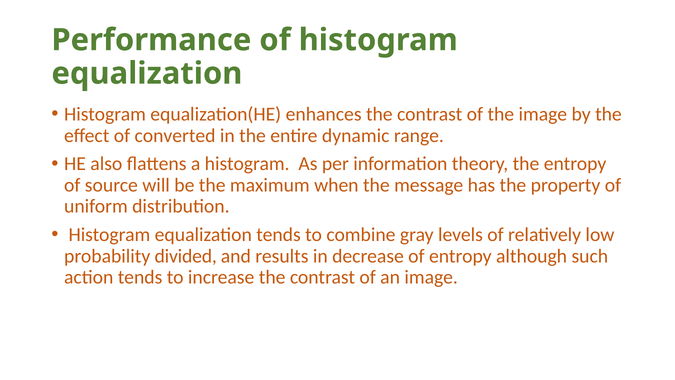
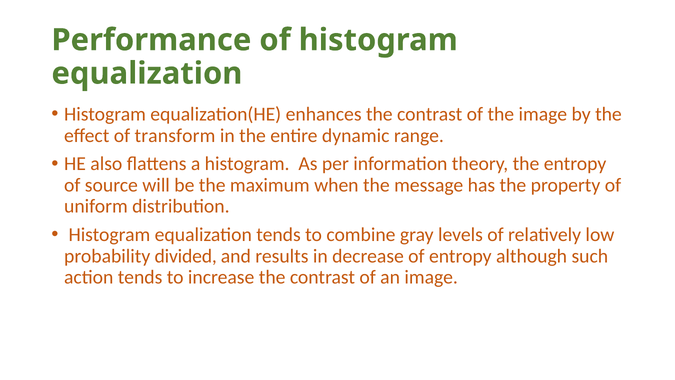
converted: converted -> transform
